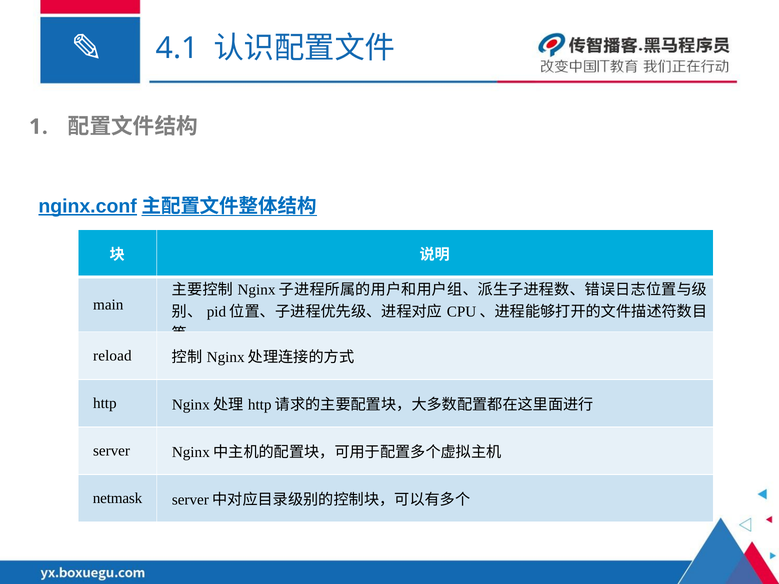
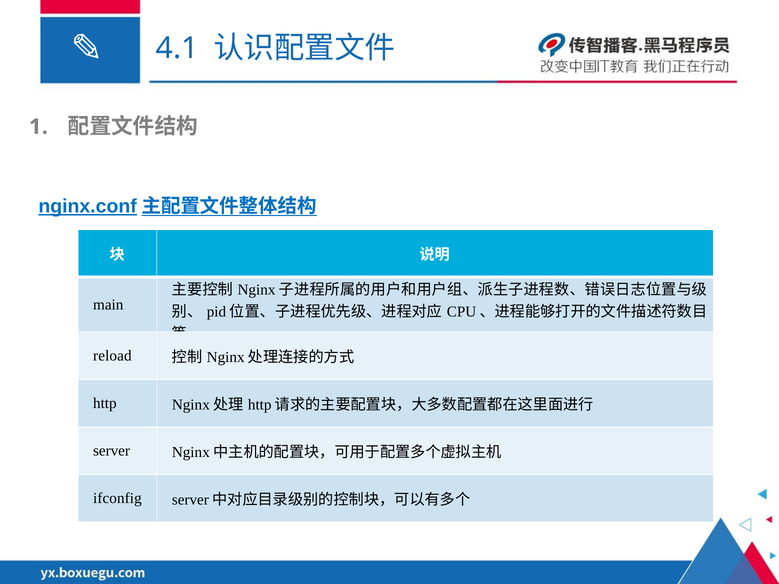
netmask: netmask -> ifconfig
